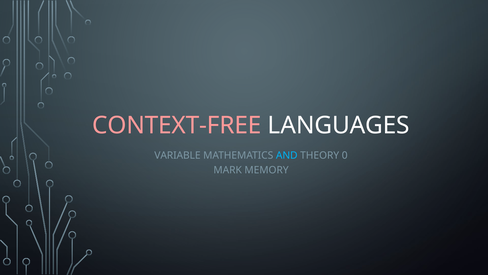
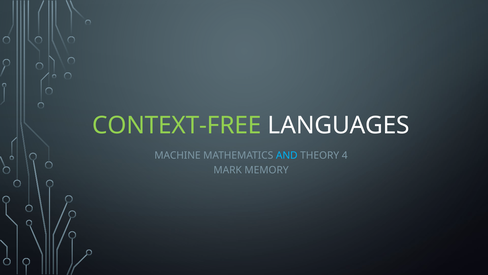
CONTEXT-FREE colour: pink -> light green
VARIABLE: VARIABLE -> MACHINE
0: 0 -> 4
